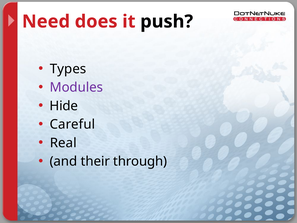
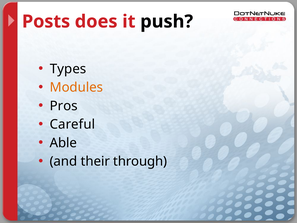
Need: Need -> Posts
Modules colour: purple -> orange
Hide: Hide -> Pros
Real: Real -> Able
